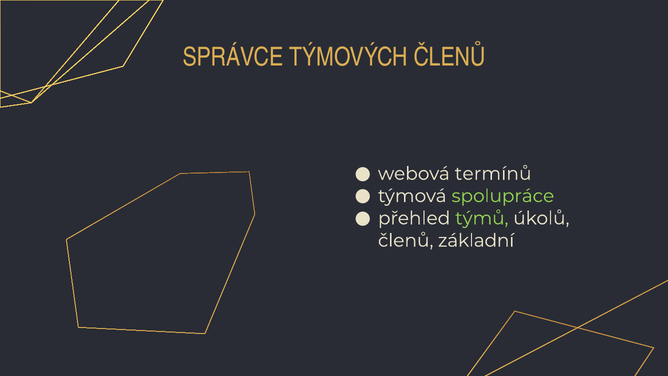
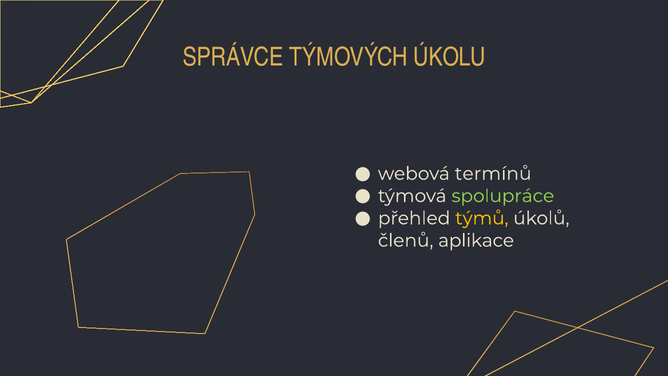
TÝMOVÝCH ČLENŮ: ČLENŮ -> ÚKOLU
týmů colour: light green -> yellow
základní: základní -> aplikace
